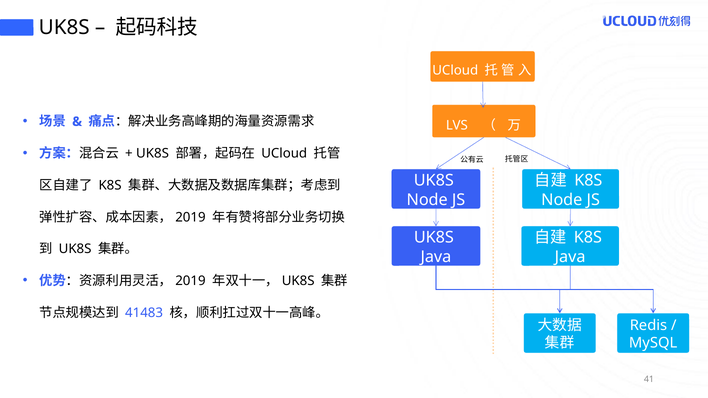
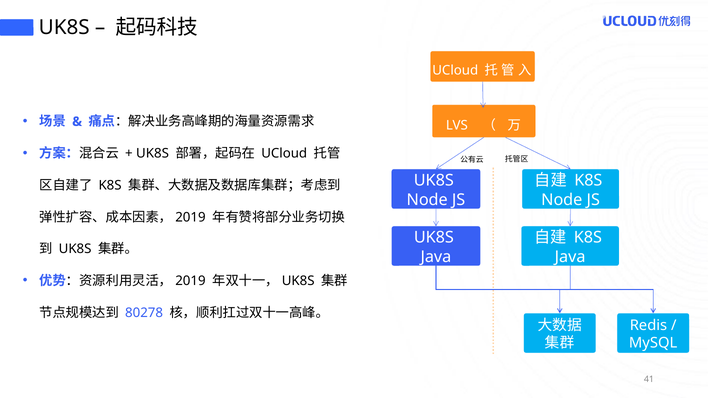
41483: 41483 -> 80278
